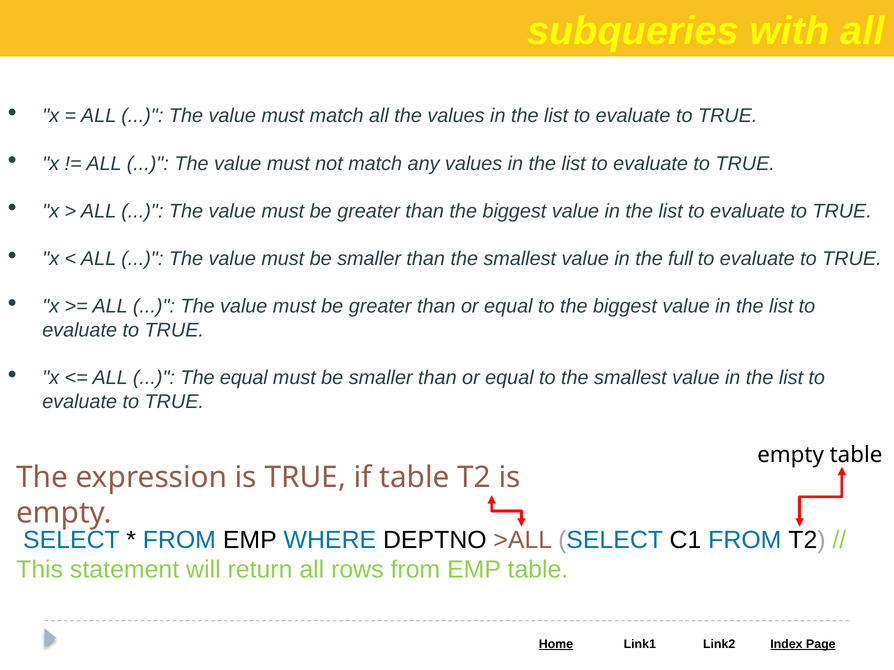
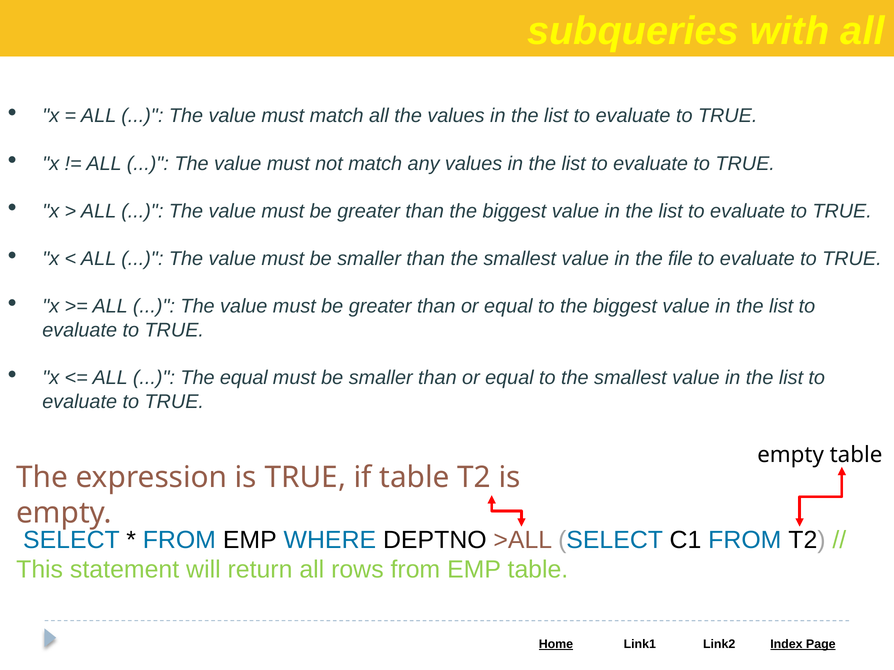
full: full -> file
